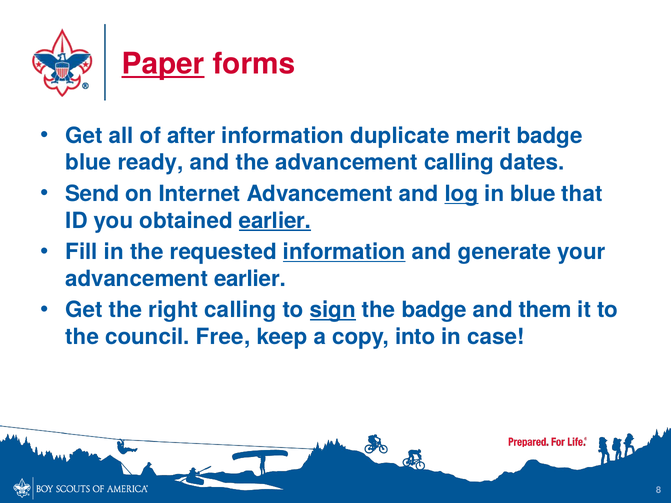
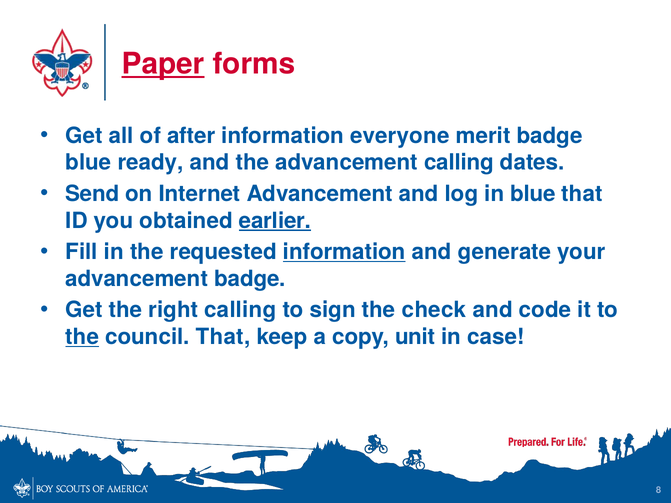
duplicate: duplicate -> everyone
log underline: present -> none
advancement earlier: earlier -> badge
sign underline: present -> none
the badge: badge -> check
them: them -> code
the at (82, 337) underline: none -> present
council Free: Free -> That
into: into -> unit
